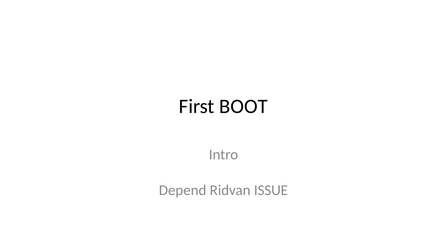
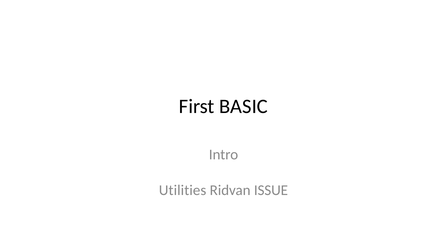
BOOT: BOOT -> BASIC
Depend: Depend -> Utilities
